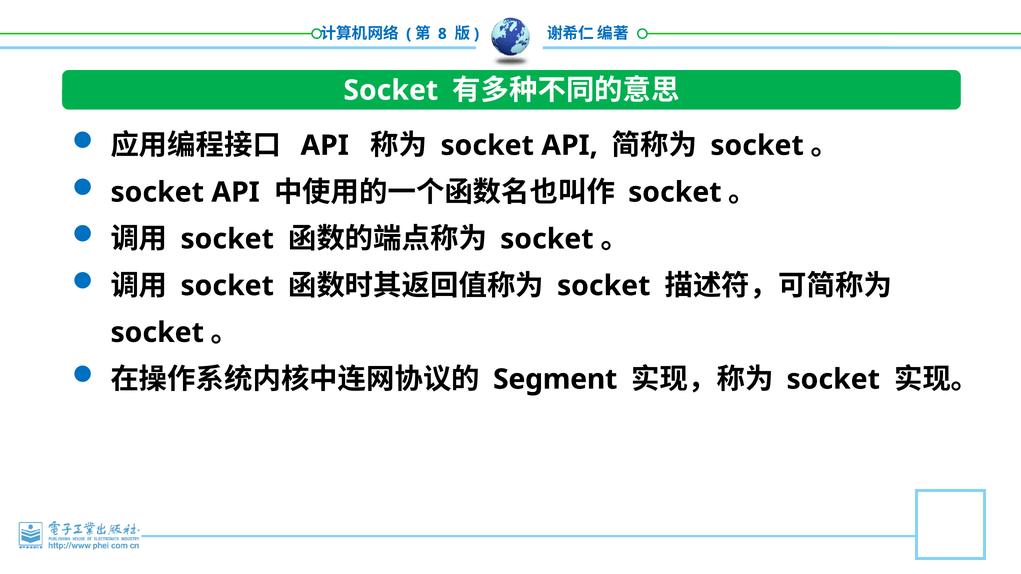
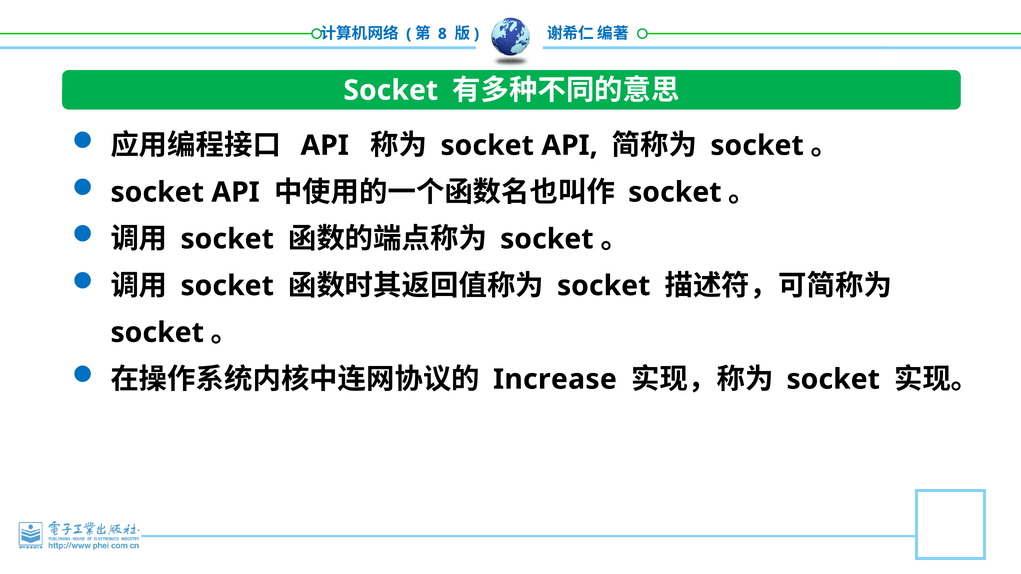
Segment: Segment -> Increase
